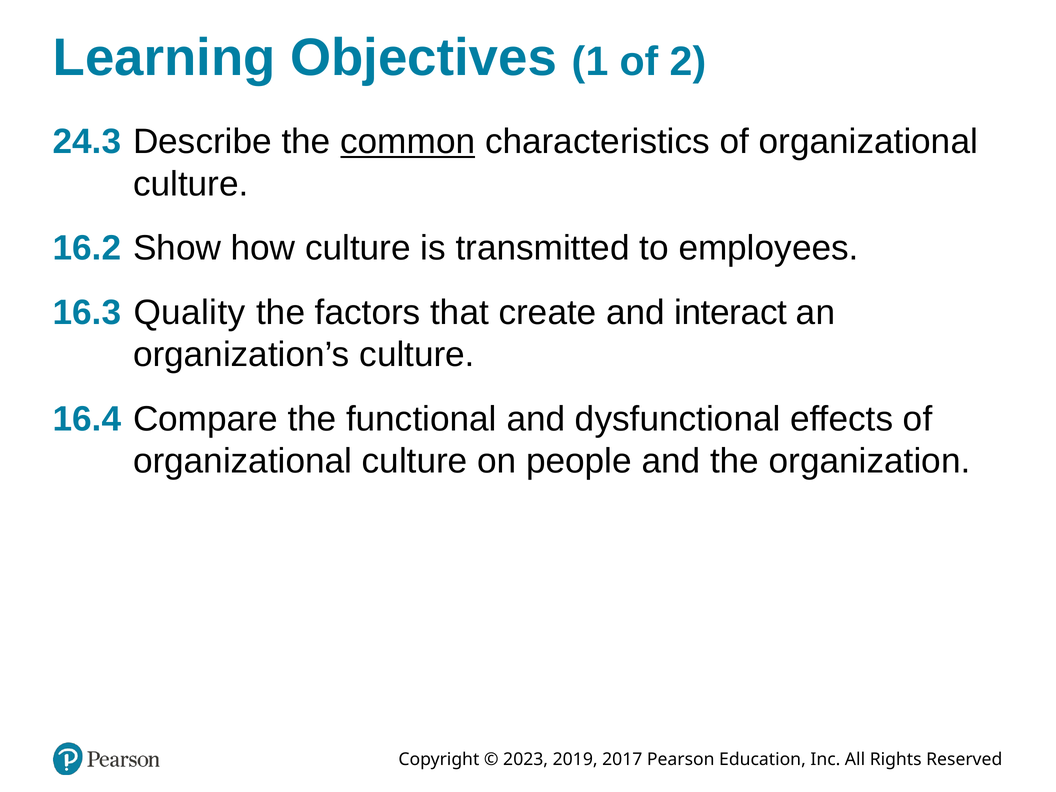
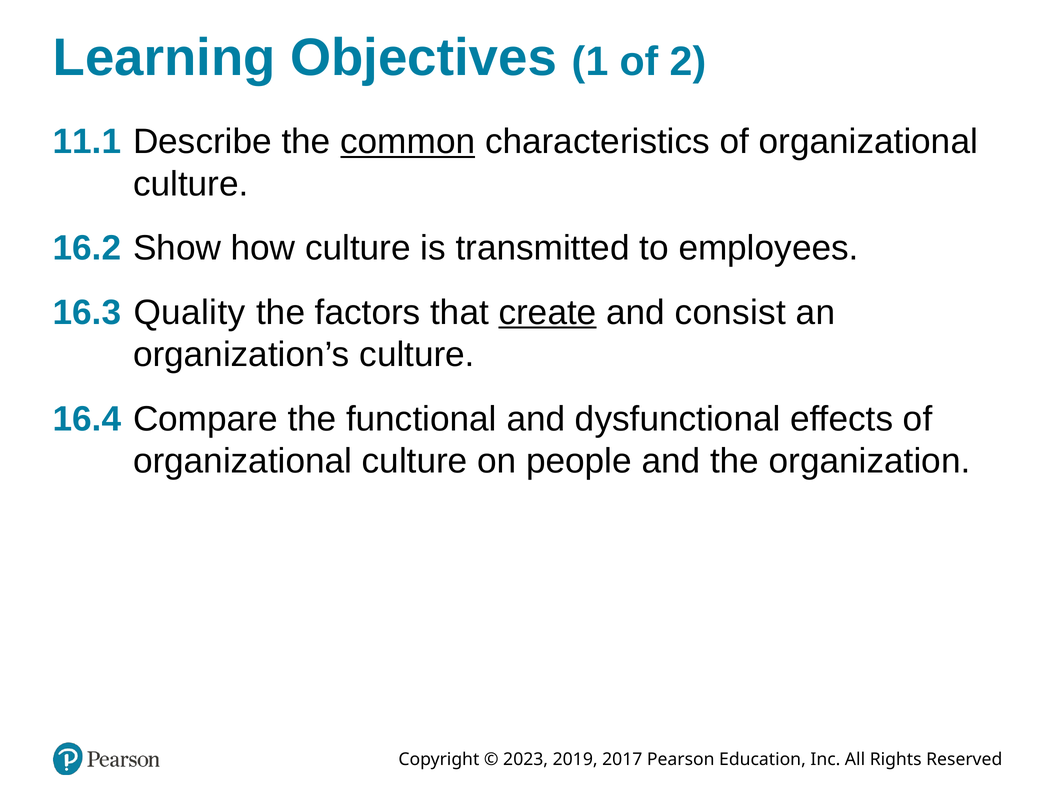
24.3: 24.3 -> 11.1
create underline: none -> present
interact: interact -> consist
